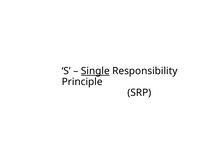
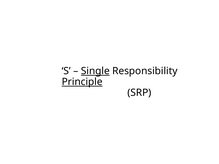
Principle underline: none -> present
